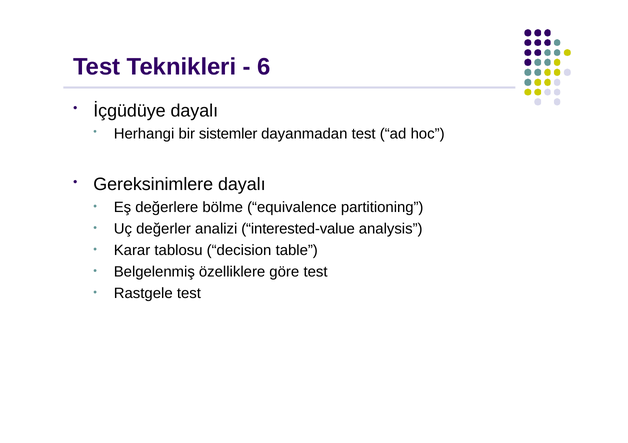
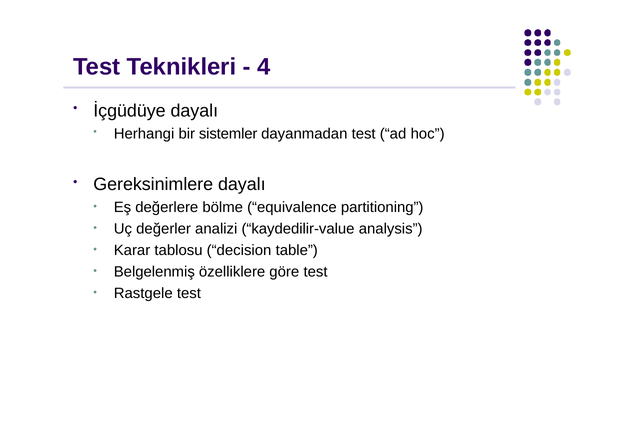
6: 6 -> 4
interested-value: interested-value -> kaydedilir-value
